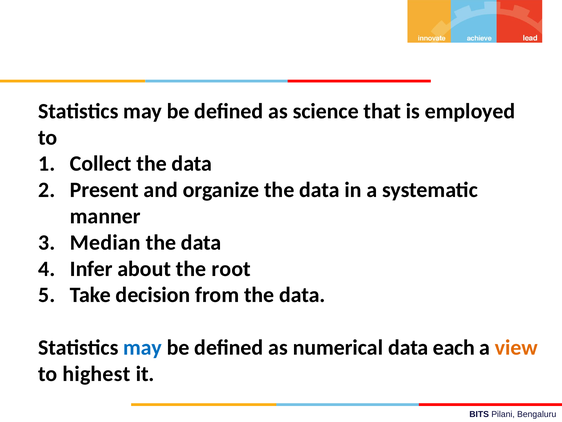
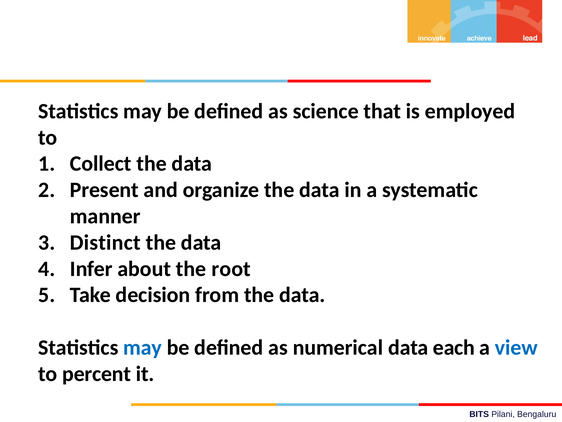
Median: Median -> Distinct
view colour: orange -> blue
highest: highest -> percent
